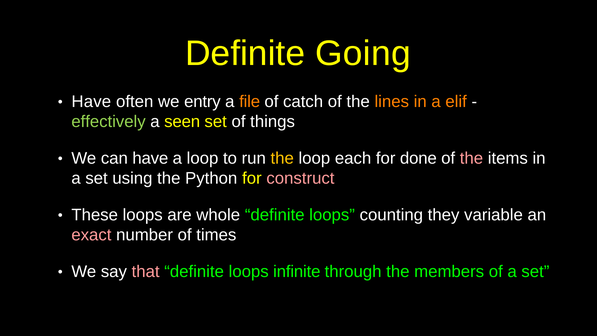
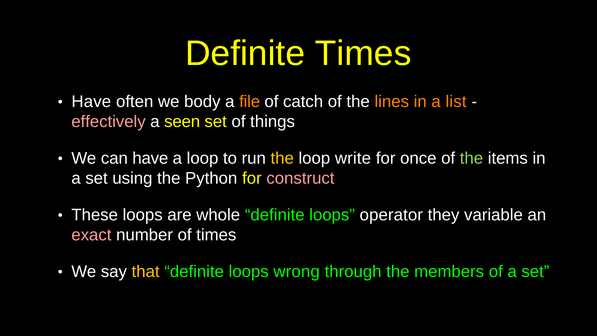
Definite Going: Going -> Times
entry: entry -> body
elif: elif -> list
effectively colour: light green -> pink
each: each -> write
done: done -> once
the at (471, 158) colour: pink -> light green
counting: counting -> operator
that colour: pink -> yellow
infinite: infinite -> wrong
